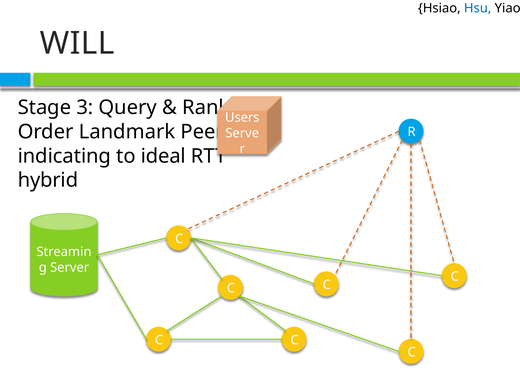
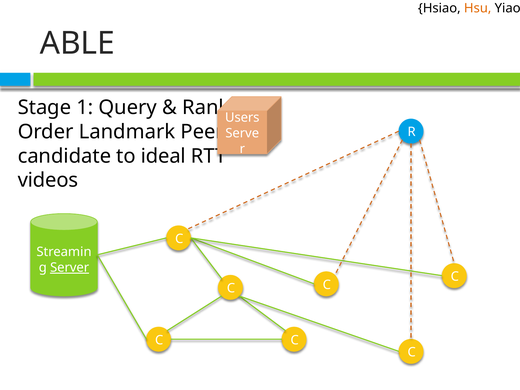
Hsu colour: blue -> orange
WILL: WILL -> ABLE
3: 3 -> 1
indicating: indicating -> candidate
hybrid: hybrid -> videos
Server underline: none -> present
